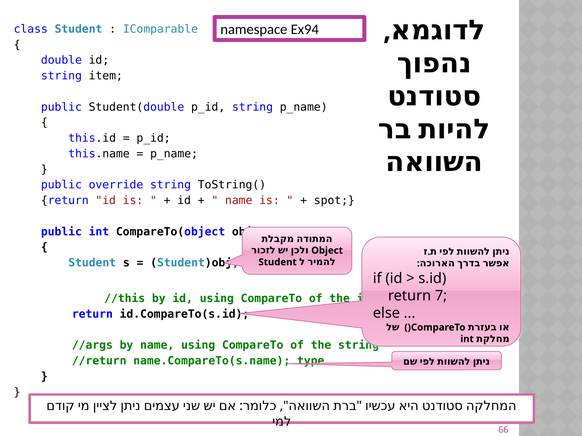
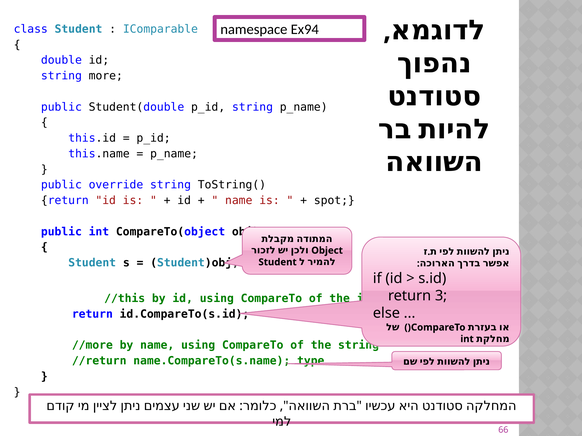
item: item -> more
7: 7 -> 3
//args: //args -> //more
